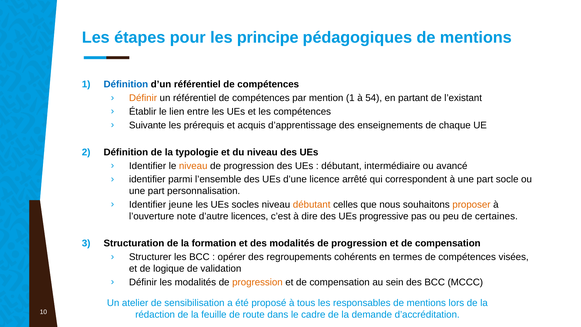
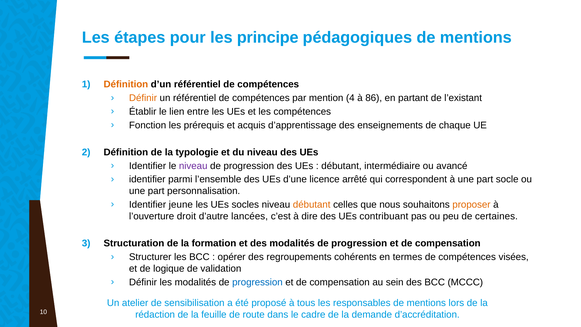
Définition at (126, 84) colour: blue -> orange
mention 1: 1 -> 4
54: 54 -> 86
Suivante: Suivante -> Fonction
niveau at (193, 166) colour: orange -> purple
note: note -> droit
licences: licences -> lancées
progressive: progressive -> contribuant
progression at (257, 282) colour: orange -> blue
